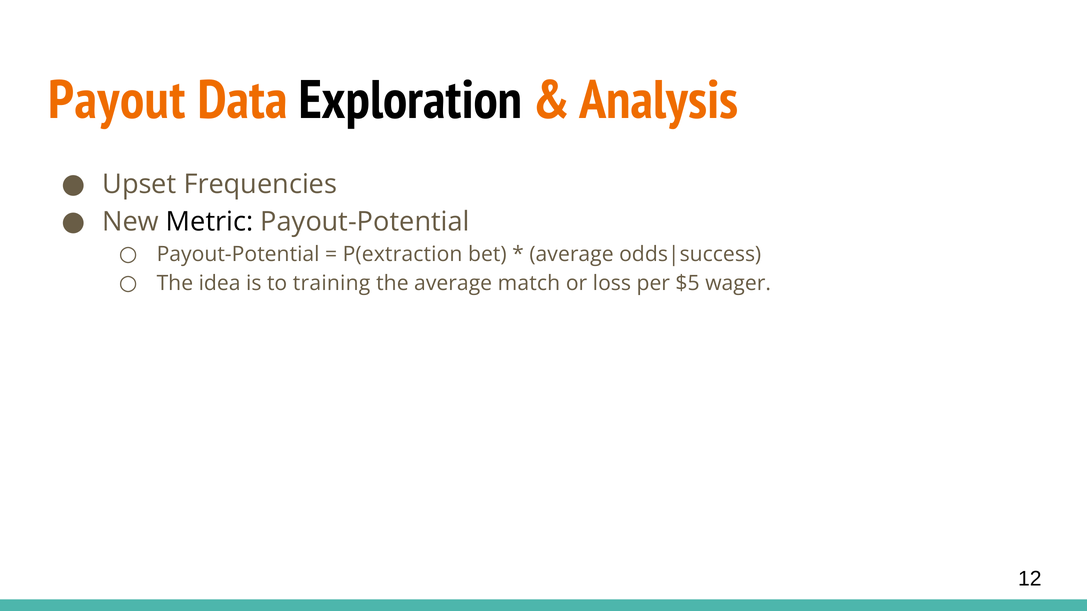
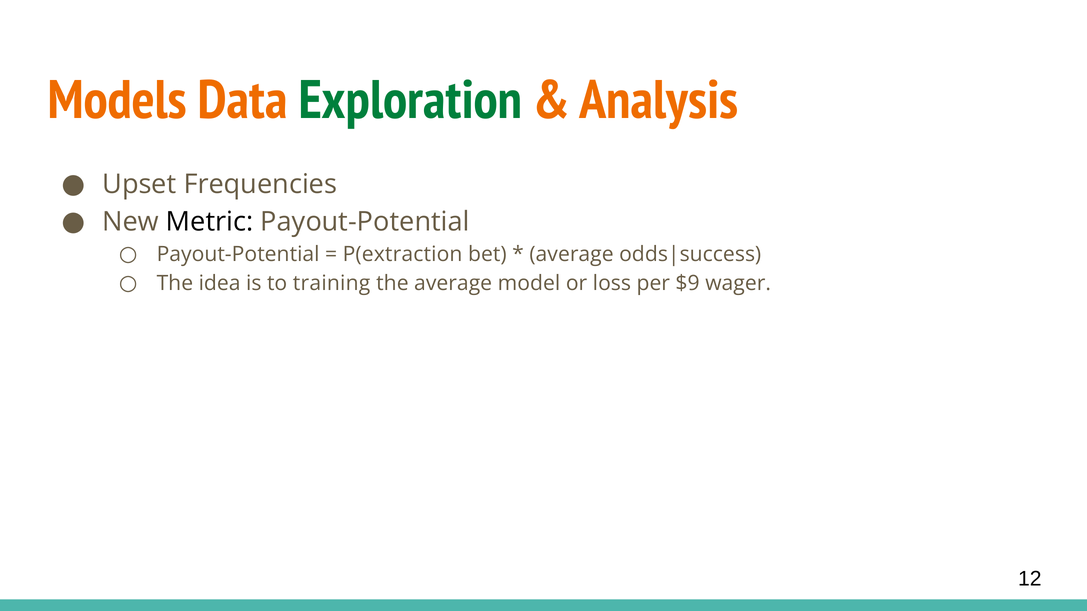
Payout: Payout -> Models
Exploration colour: black -> green
match: match -> model
$5: $5 -> $9
